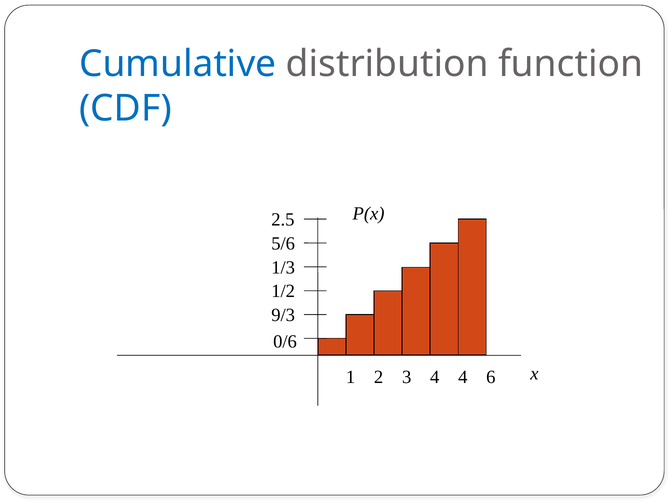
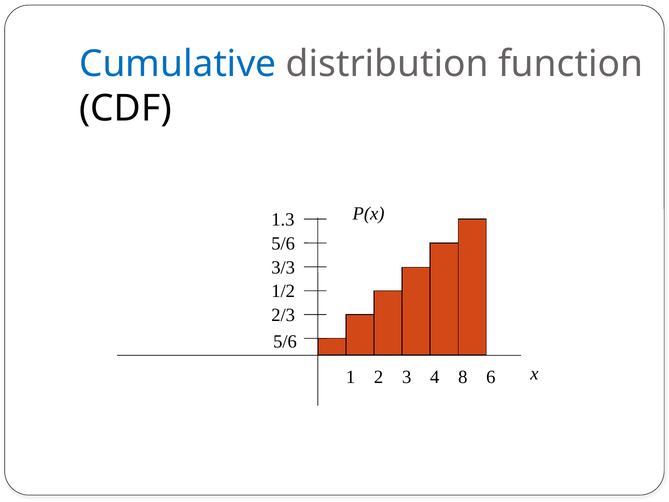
CDF colour: blue -> black
2.5: 2.5 -> 1.3
1/3: 1/3 -> 3/3
9/3: 9/3 -> 2/3
0/6 at (285, 341): 0/6 -> 5/6
4 4: 4 -> 8
